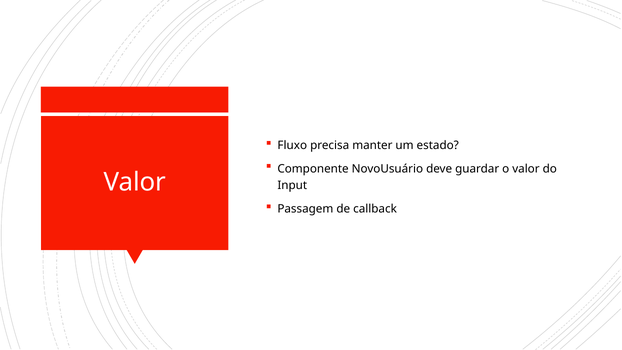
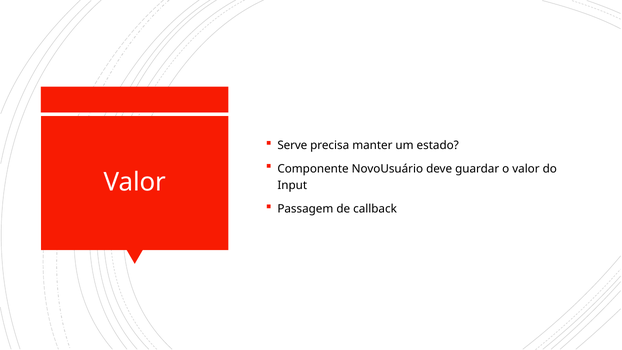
Fluxo: Fluxo -> Serve
